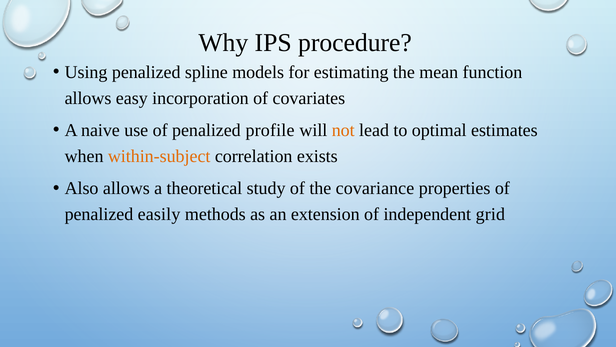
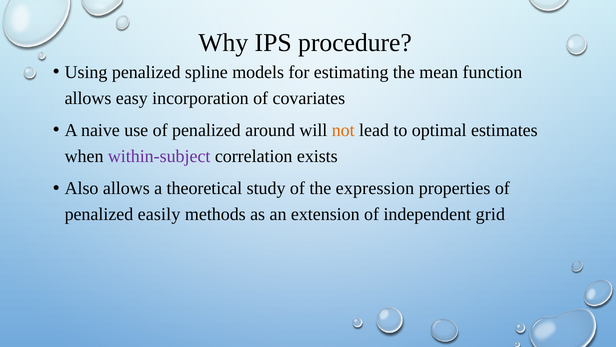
profile: profile -> around
within-subject colour: orange -> purple
covariance: covariance -> expression
